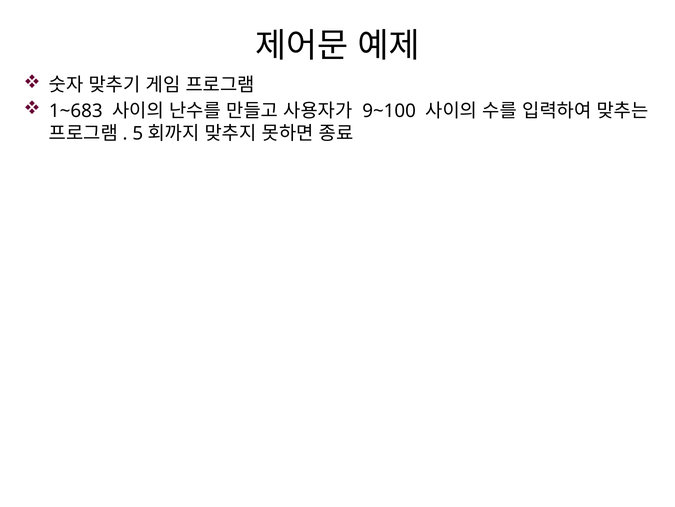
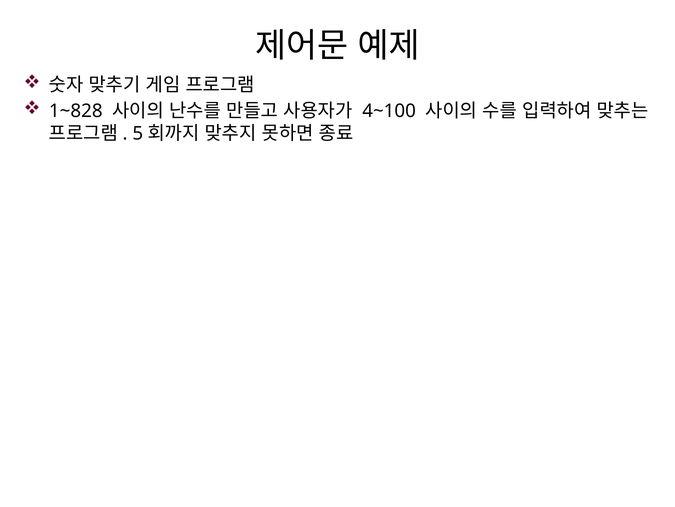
1~683: 1~683 -> 1~828
9~100: 9~100 -> 4~100
